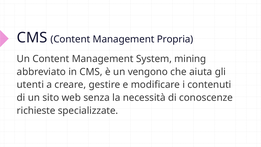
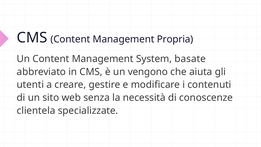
mining: mining -> basate
richieste: richieste -> clientela
